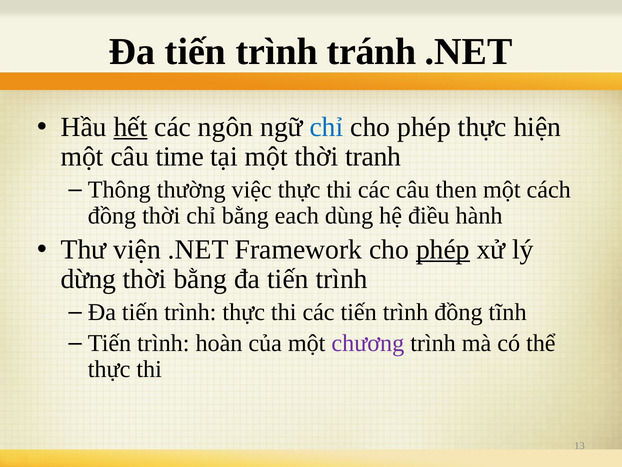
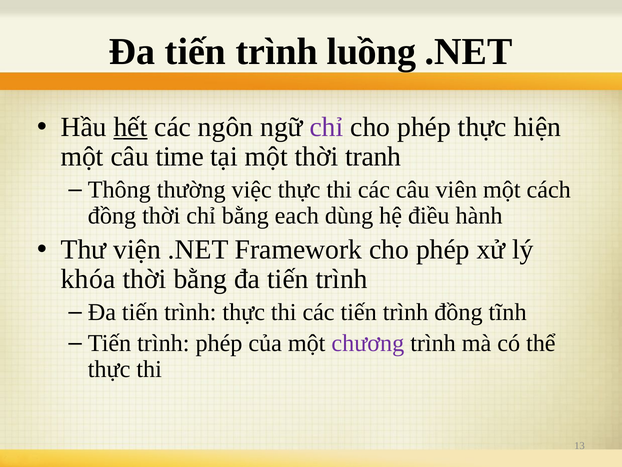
tránh: tránh -> luồng
chỉ at (327, 127) colour: blue -> purple
then: then -> viên
phép at (443, 249) underline: present -> none
dừng: dừng -> khóa
trình hoàn: hoàn -> phép
